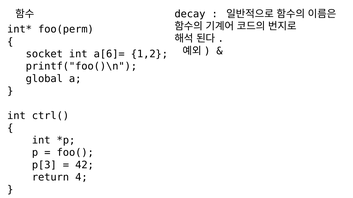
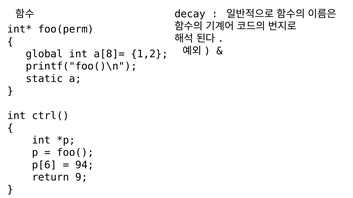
socket: socket -> global
a[6]=: a[6]= -> a[8]=
global: global -> static
p[3: p[3 -> p[6
42: 42 -> 94
4: 4 -> 9
